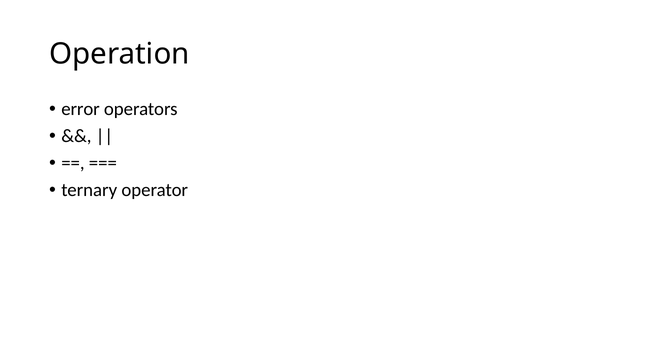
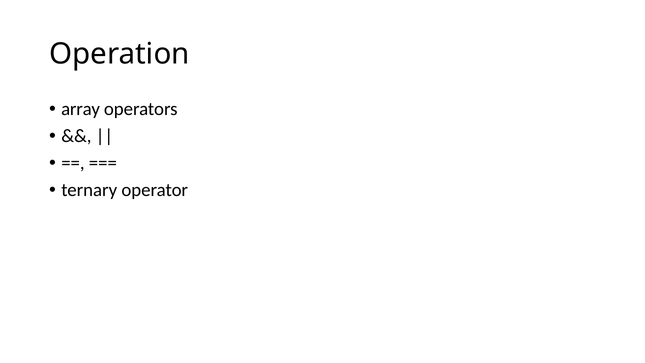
error: error -> array
